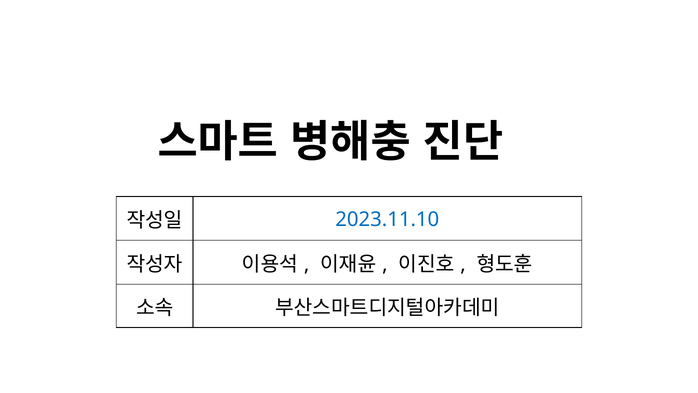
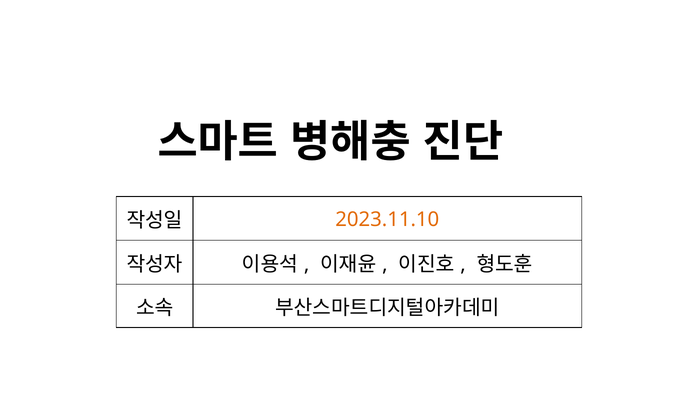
2023.11.10 colour: blue -> orange
